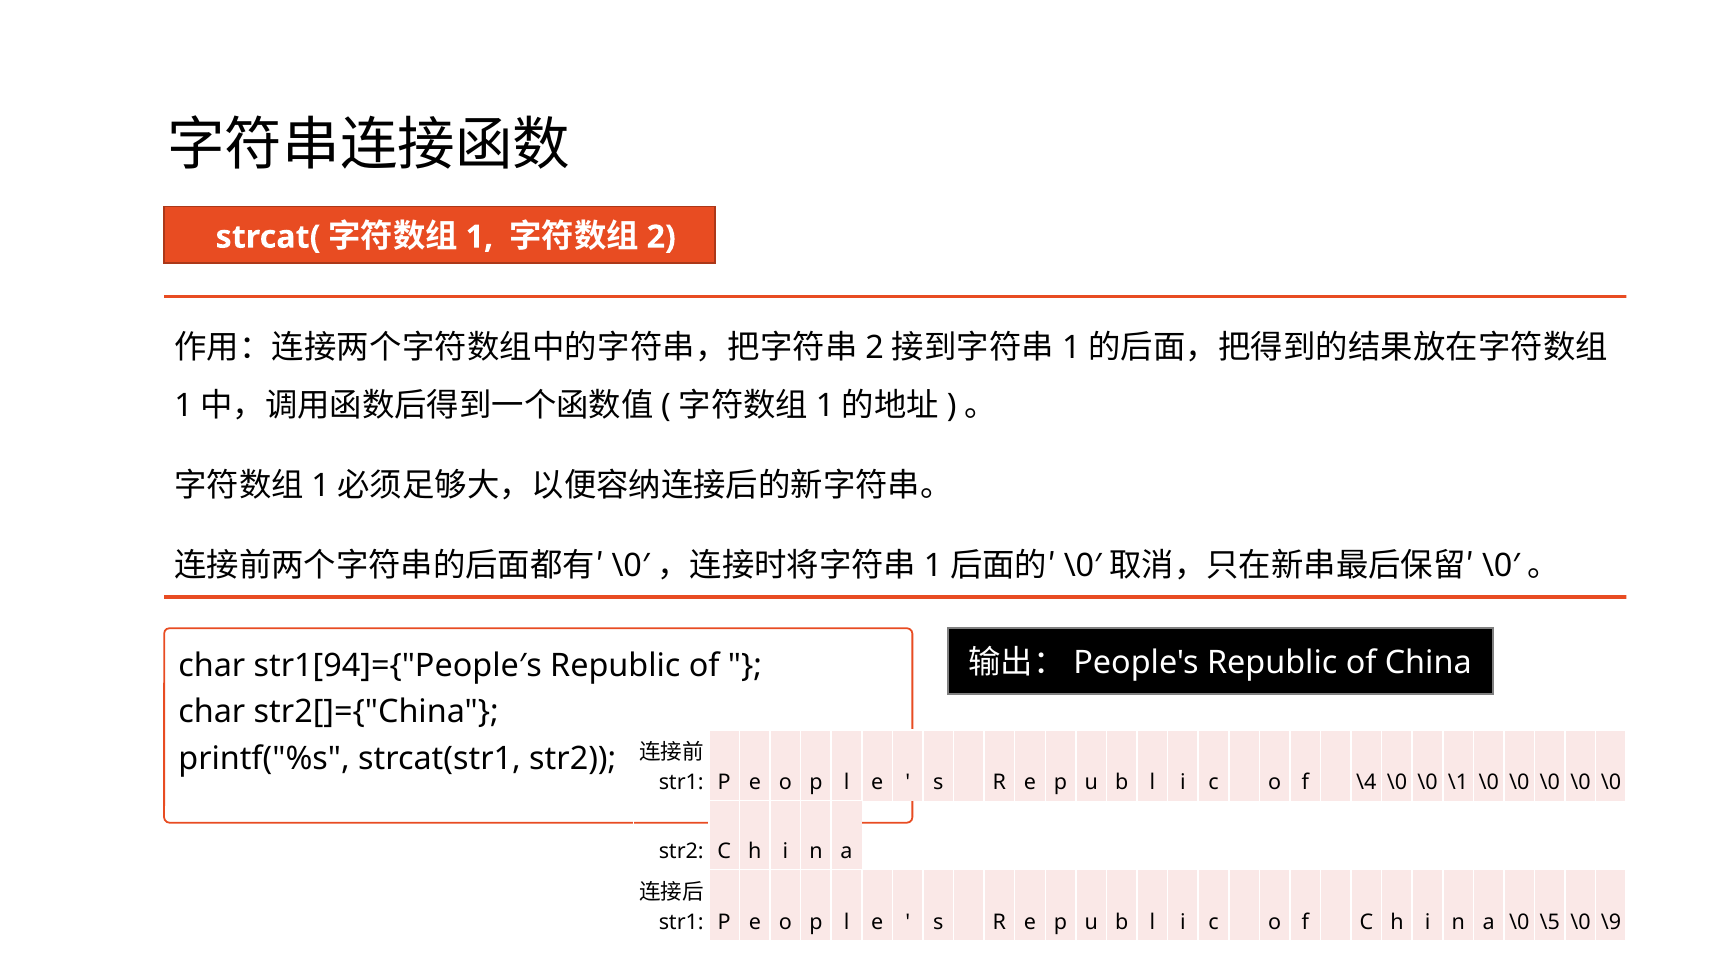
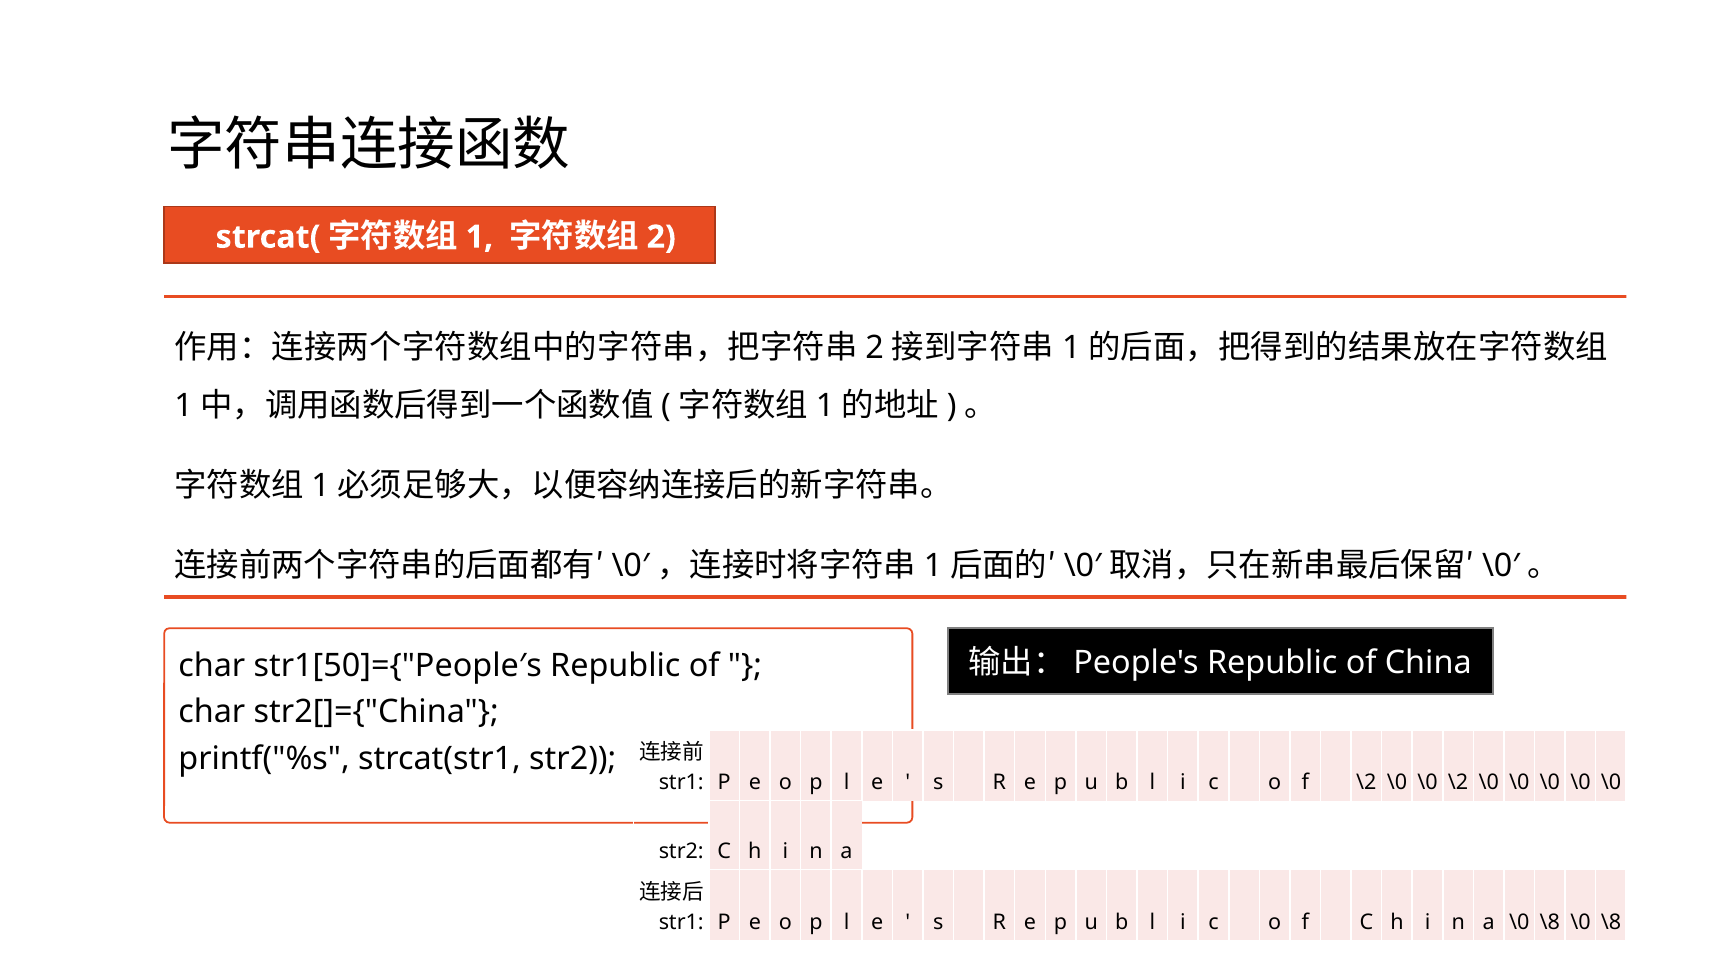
str1[94]={"People′s: str1[94]={"People′s -> str1[50]={"People′s
f \4: \4 -> \2
\0 \1: \1 -> \2
a \0 \5: \5 -> \8
\9 at (1611, 922): \9 -> \8
